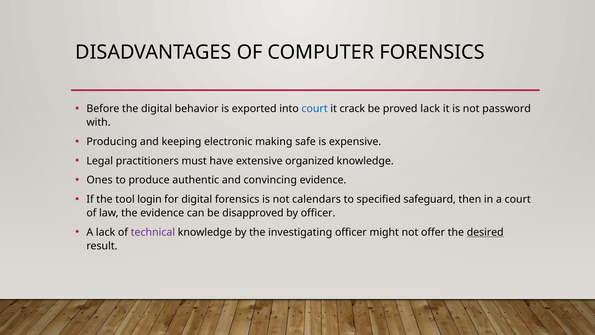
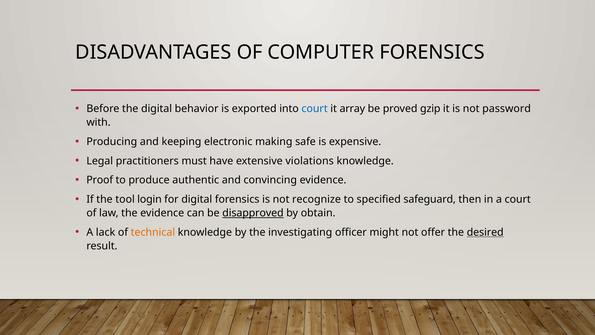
crack: crack -> array
proved lack: lack -> gzip
organized: organized -> violations
Ones: Ones -> Proof
calendars: calendars -> recognize
disapproved underline: none -> present
by officer: officer -> obtain
technical colour: purple -> orange
